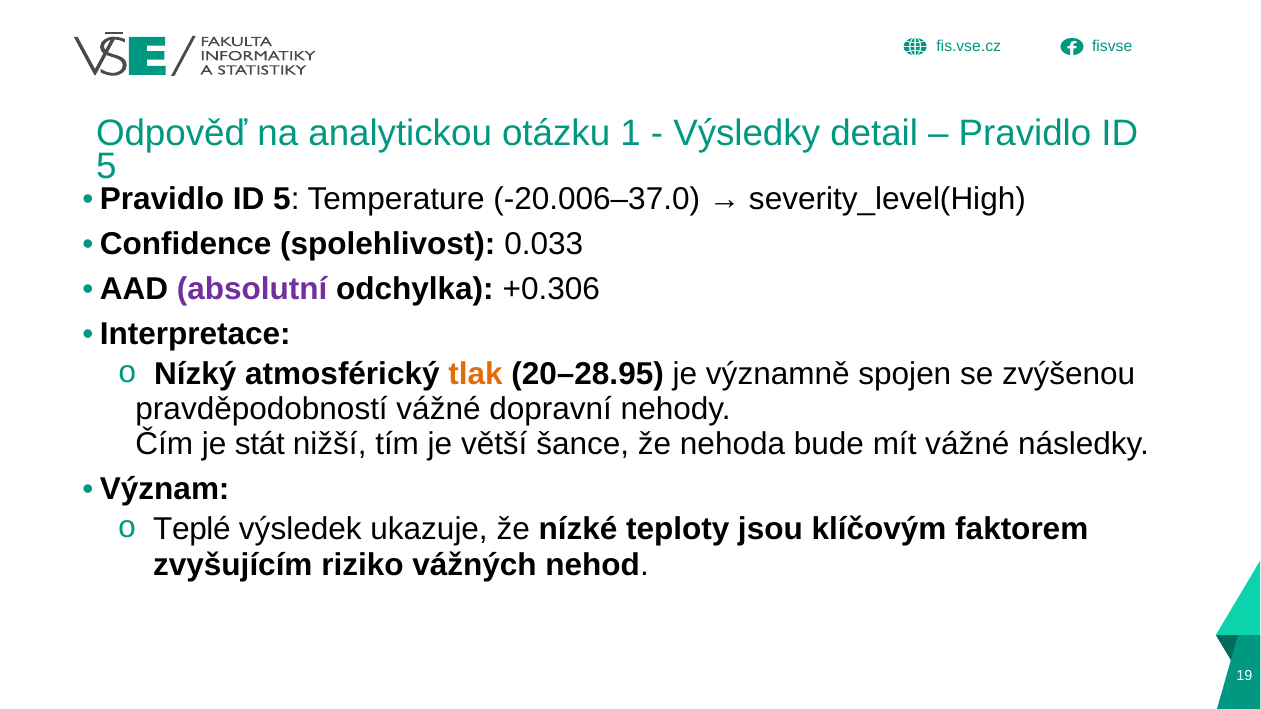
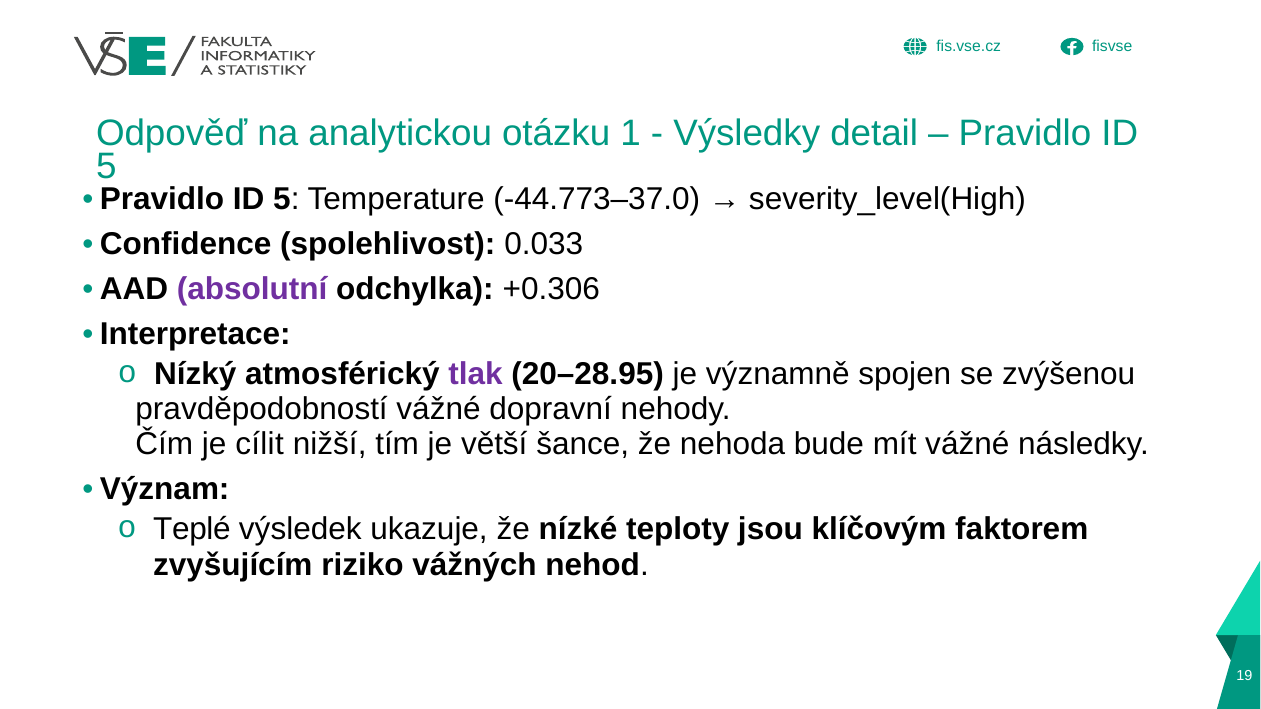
-20.006–37.0: -20.006–37.0 -> -44.773–37.0
tlak colour: orange -> purple
stát: stát -> cílit
